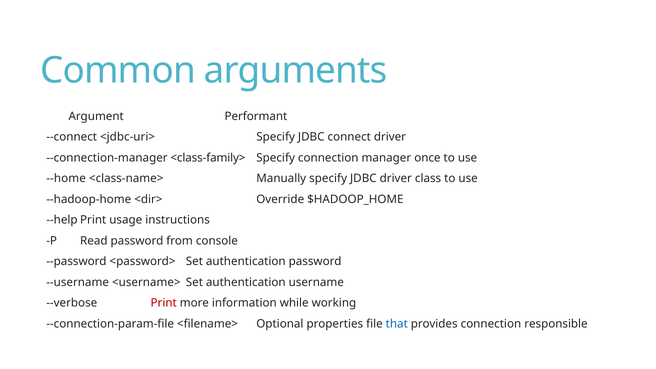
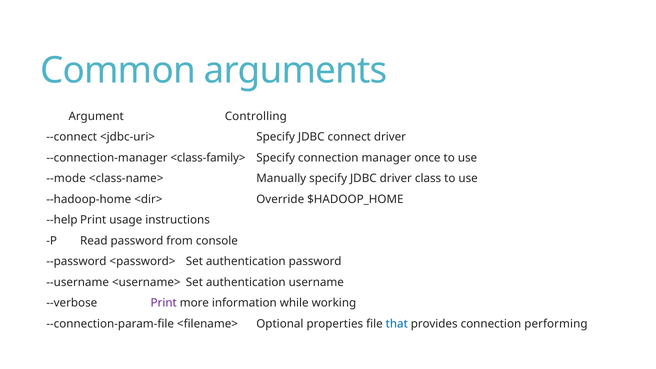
Performant: Performant -> Controlling
--home: --home -> --mode
Print colour: red -> purple
responsible: responsible -> performing
